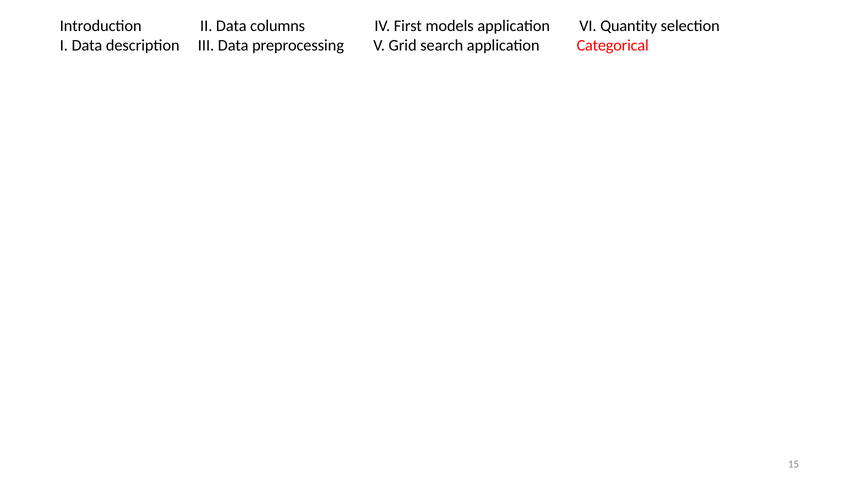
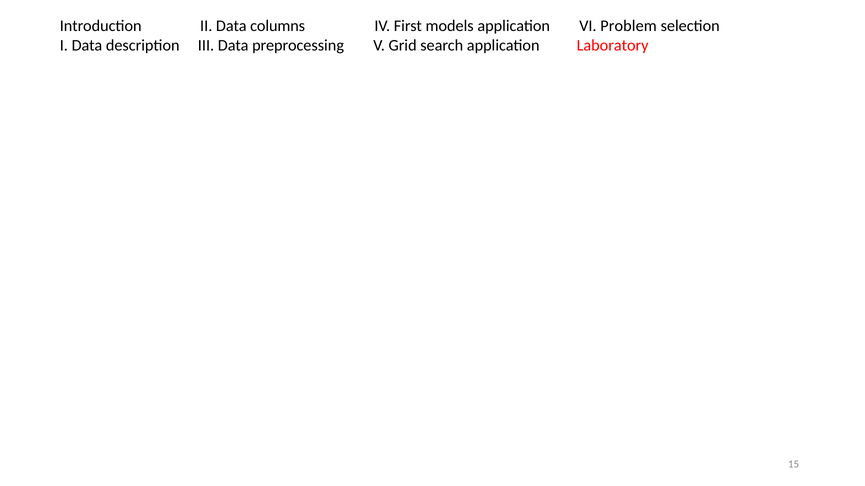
Quantity: Quantity -> Problem
Categorical: Categorical -> Laboratory
